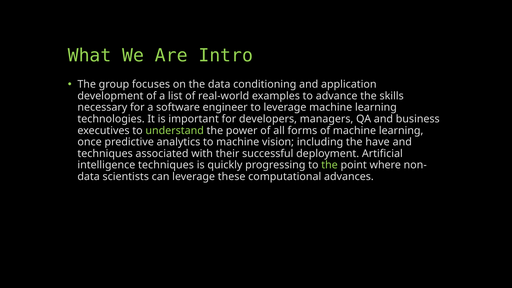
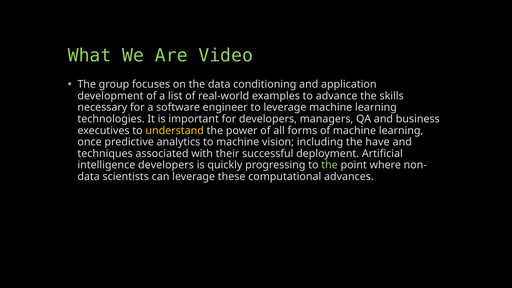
Intro: Intro -> Video
understand colour: light green -> yellow
intelligence techniques: techniques -> developers
